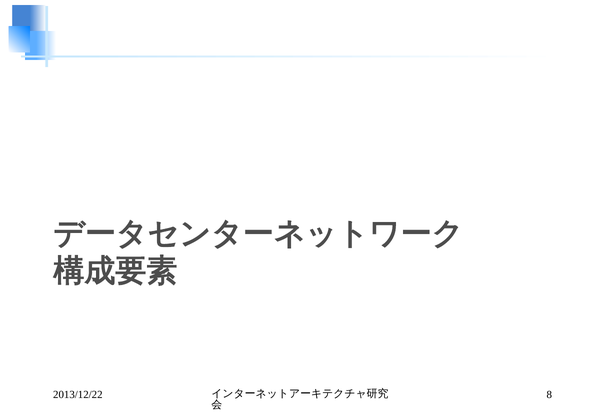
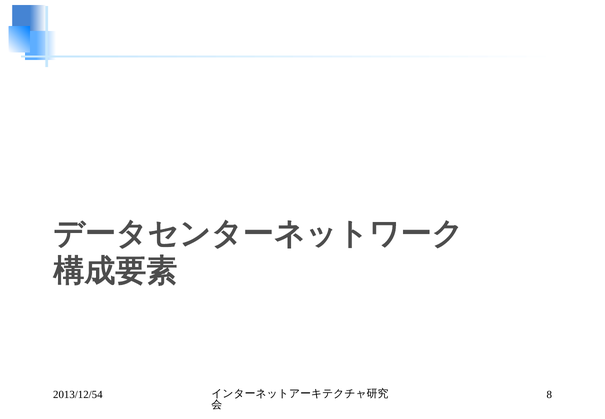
2013/12/22: 2013/12/22 -> 2013/12/54
